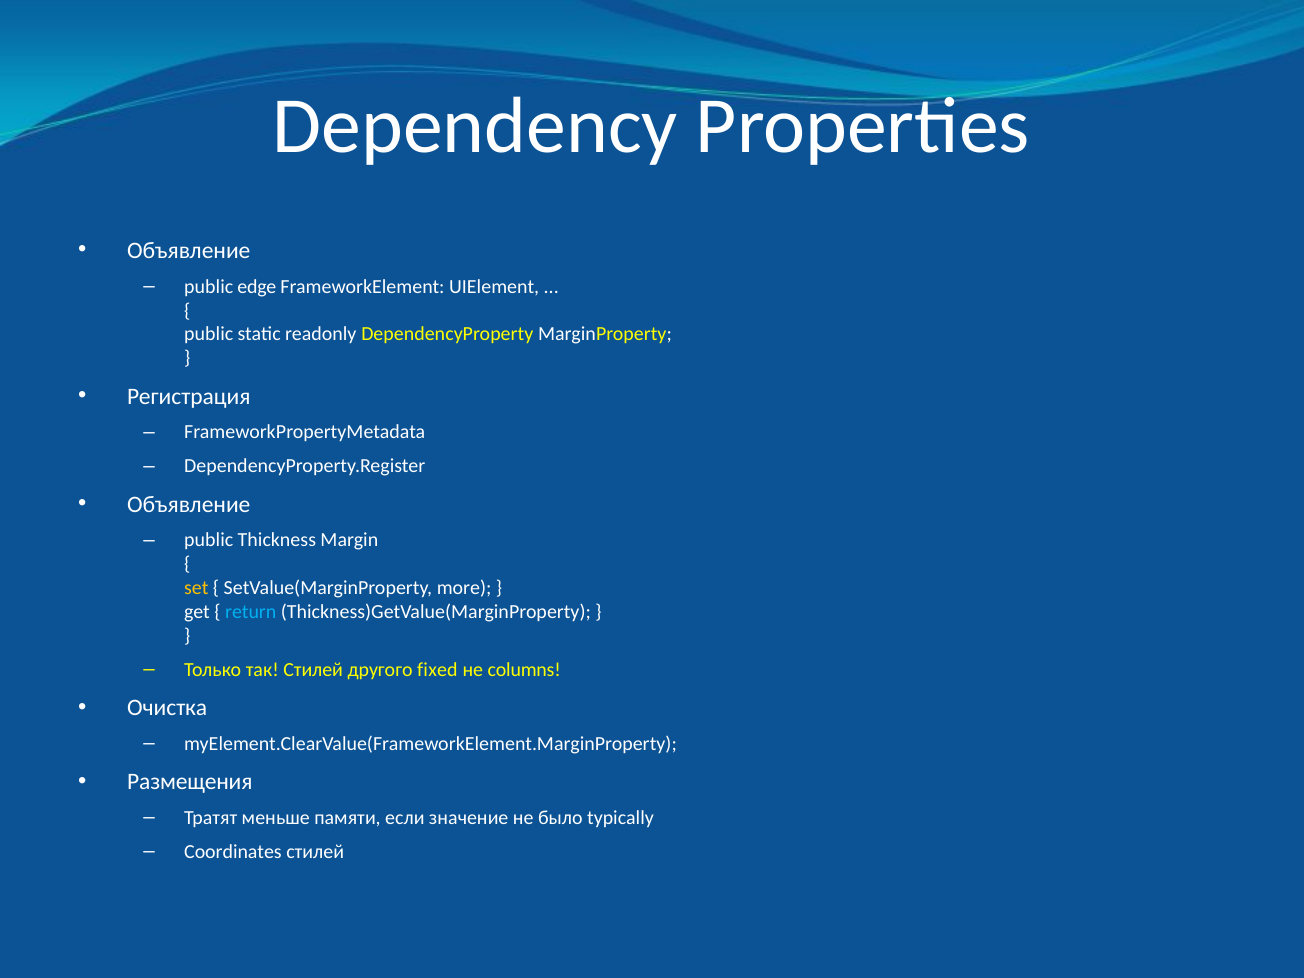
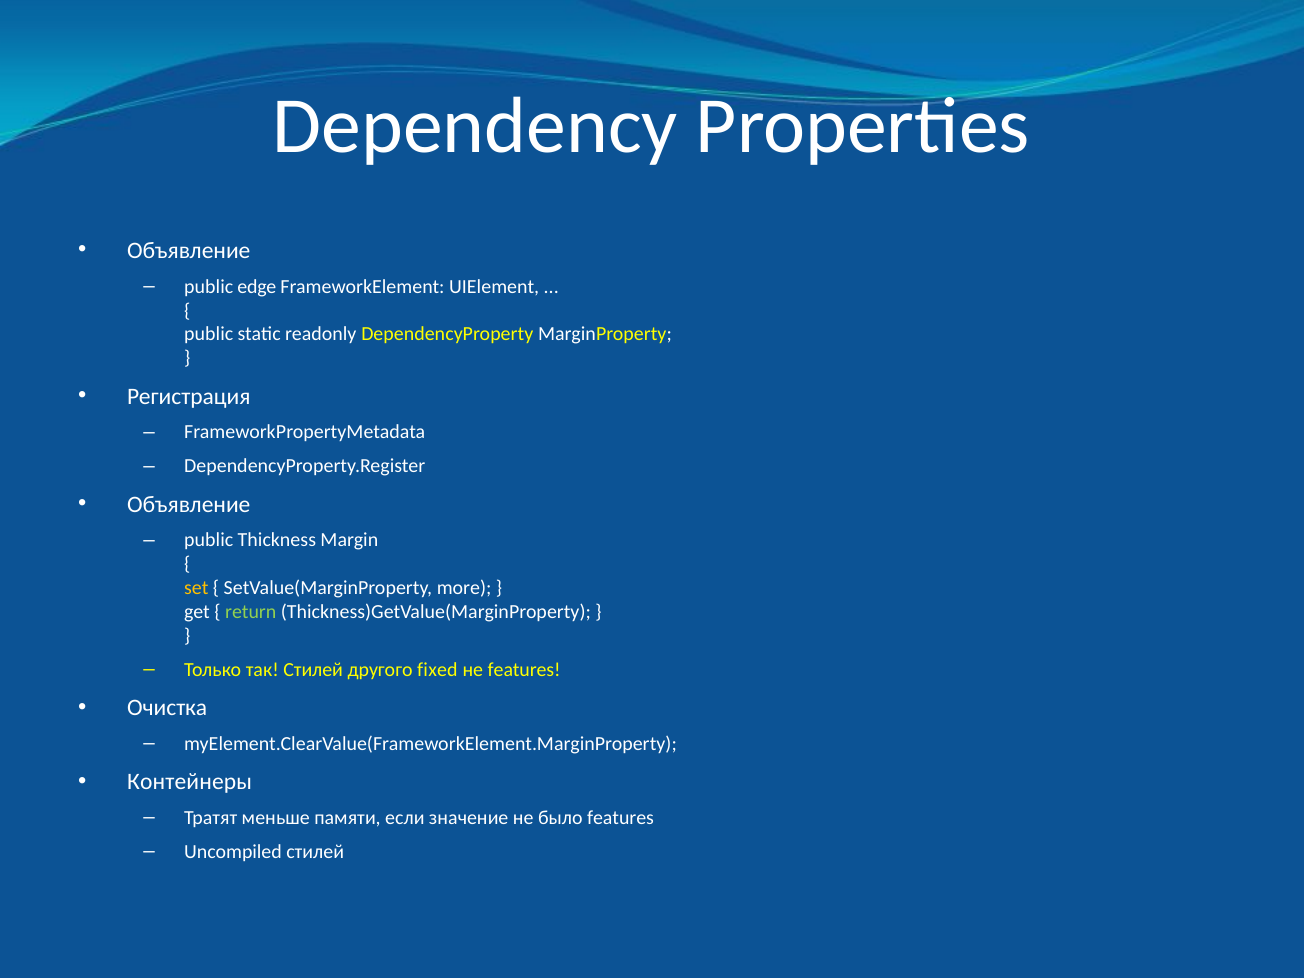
return colour: light blue -> light green
не columns: columns -> features
Размещения: Размещения -> Контейнеры
было typically: typically -> features
Coordinates: Coordinates -> Uncompiled
